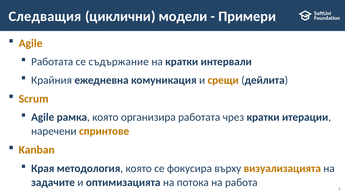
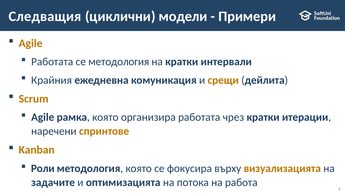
се съдържание: съдържание -> методология
Края: Края -> Роли
